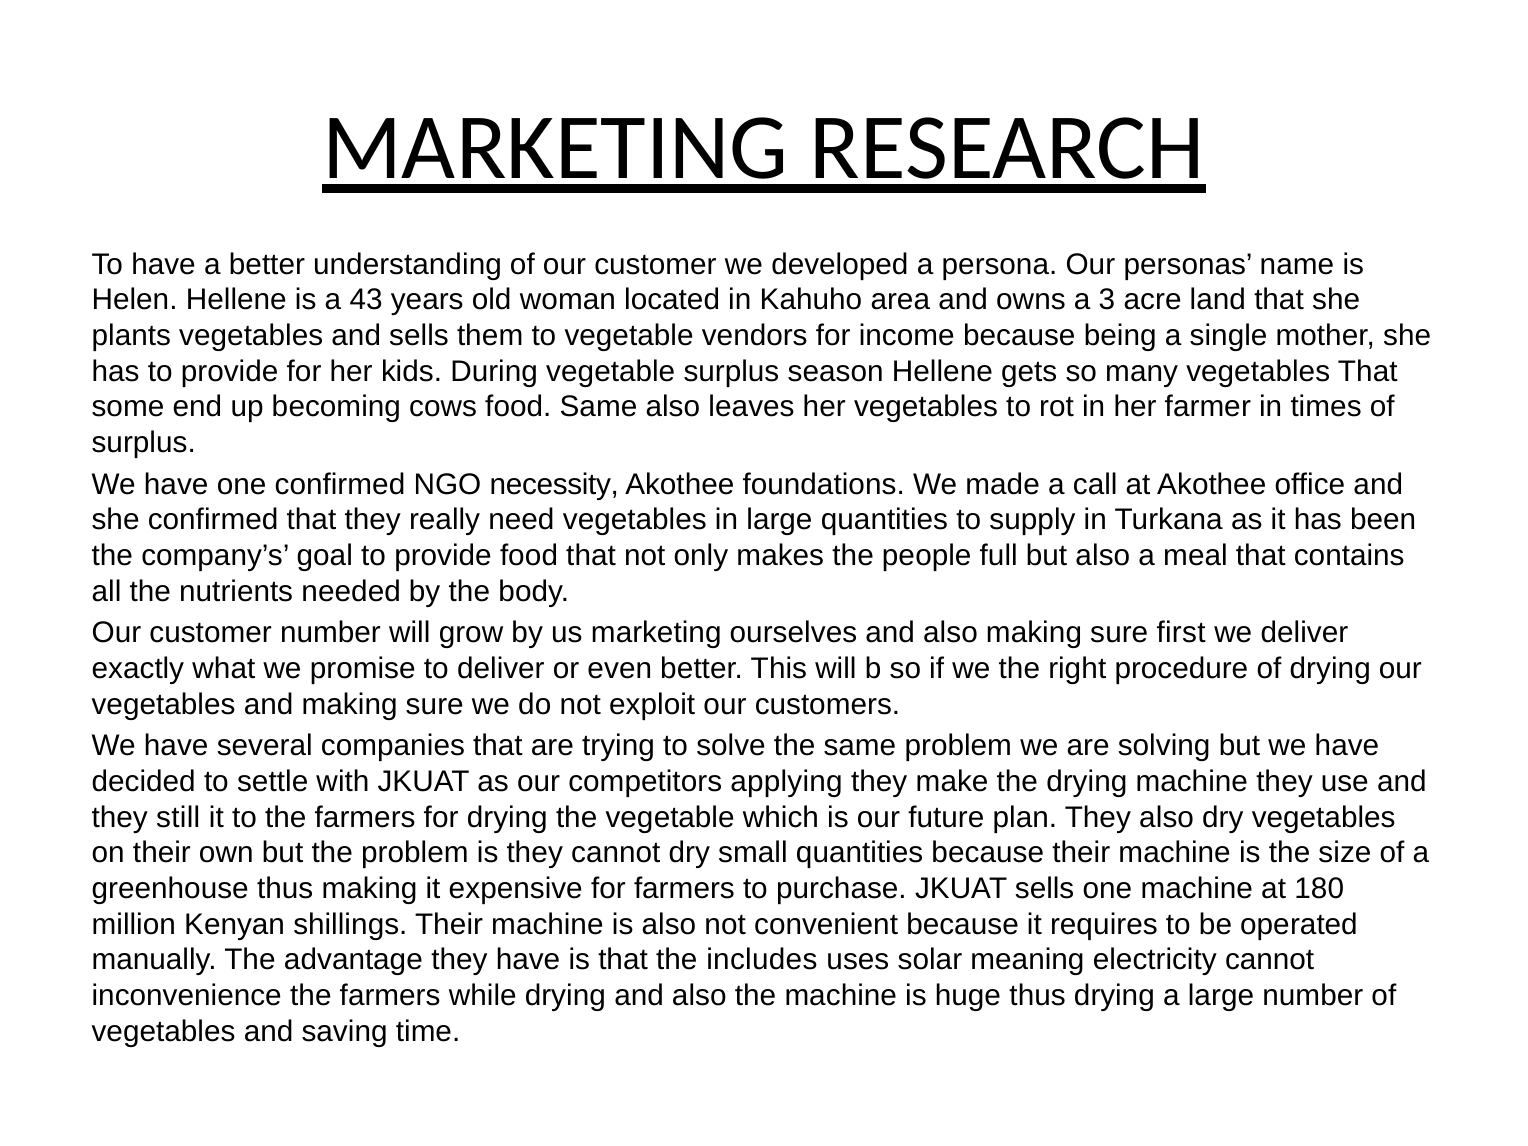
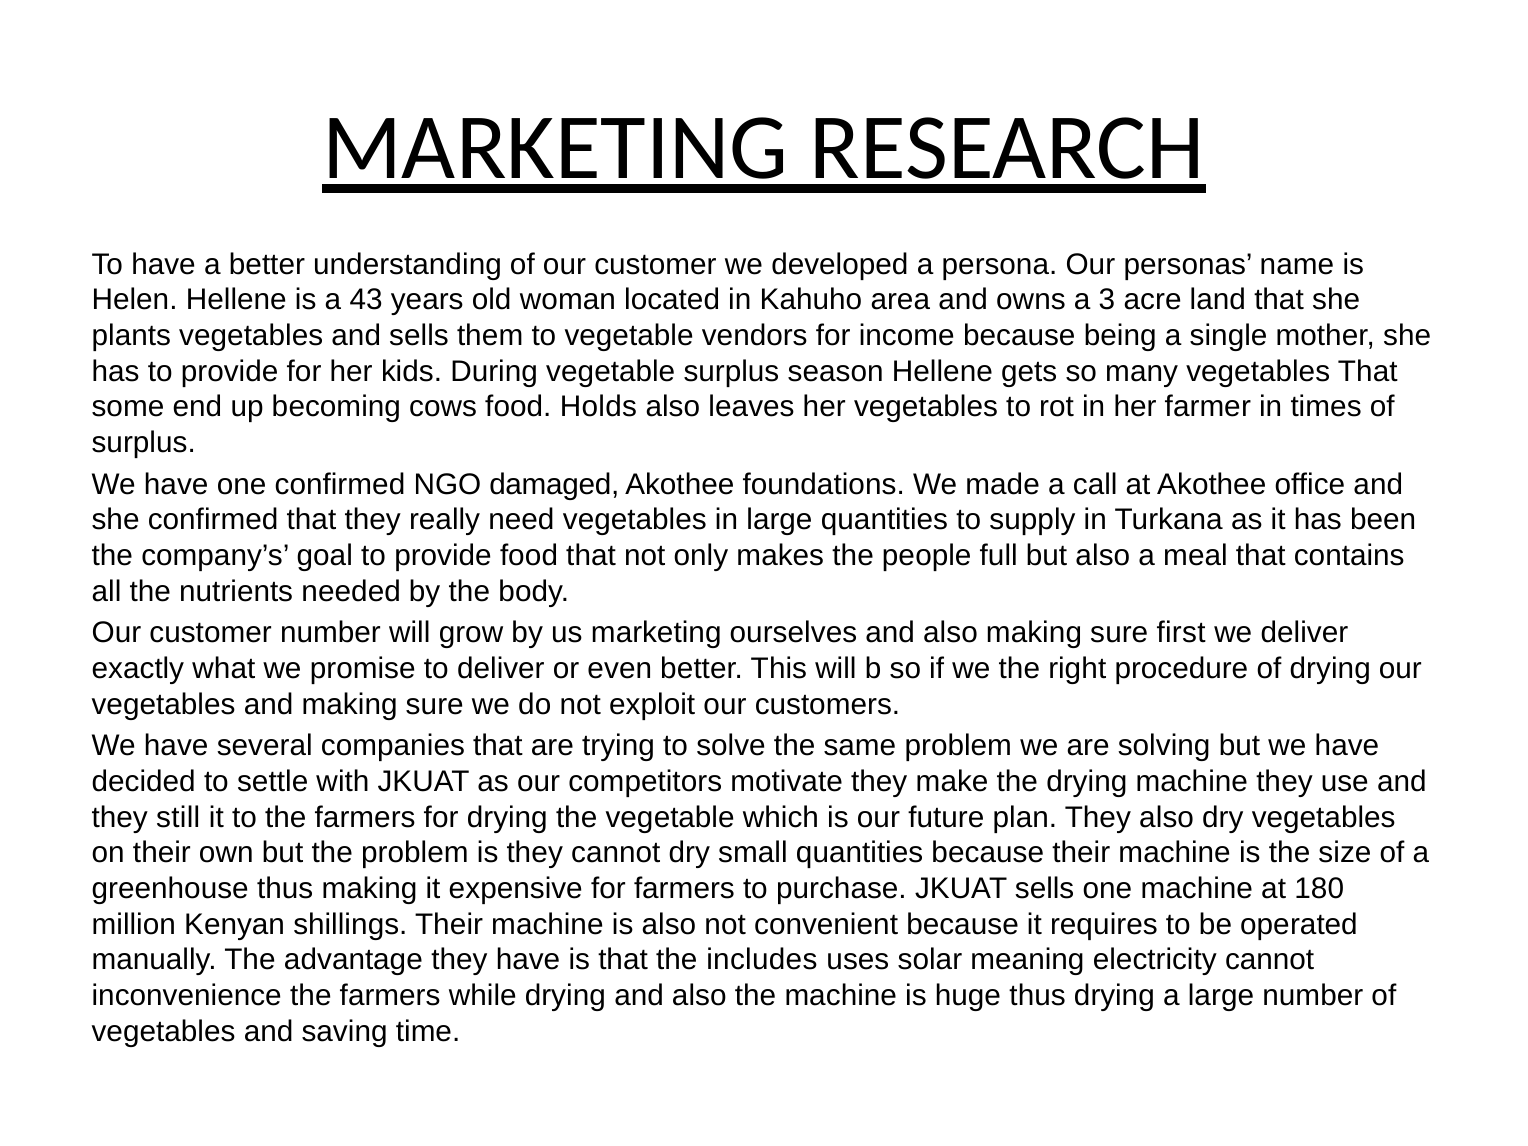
food Same: Same -> Holds
necessity: necessity -> damaged
applying: applying -> motivate
